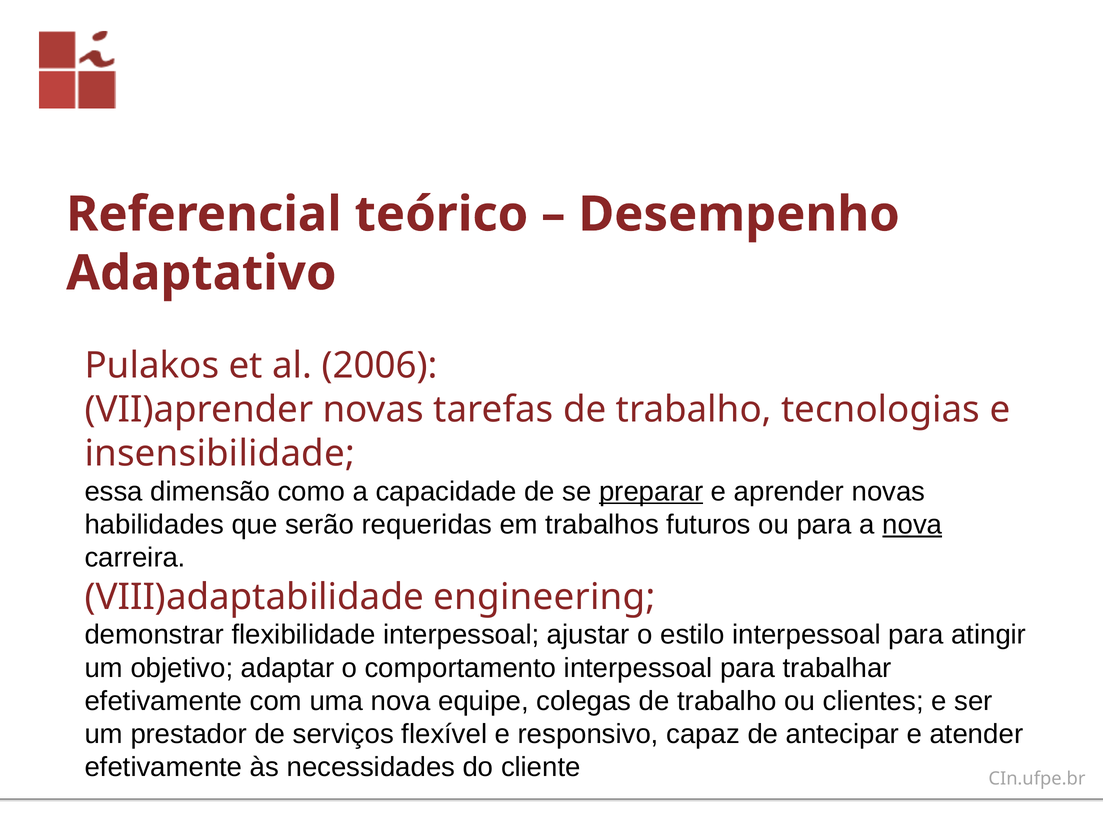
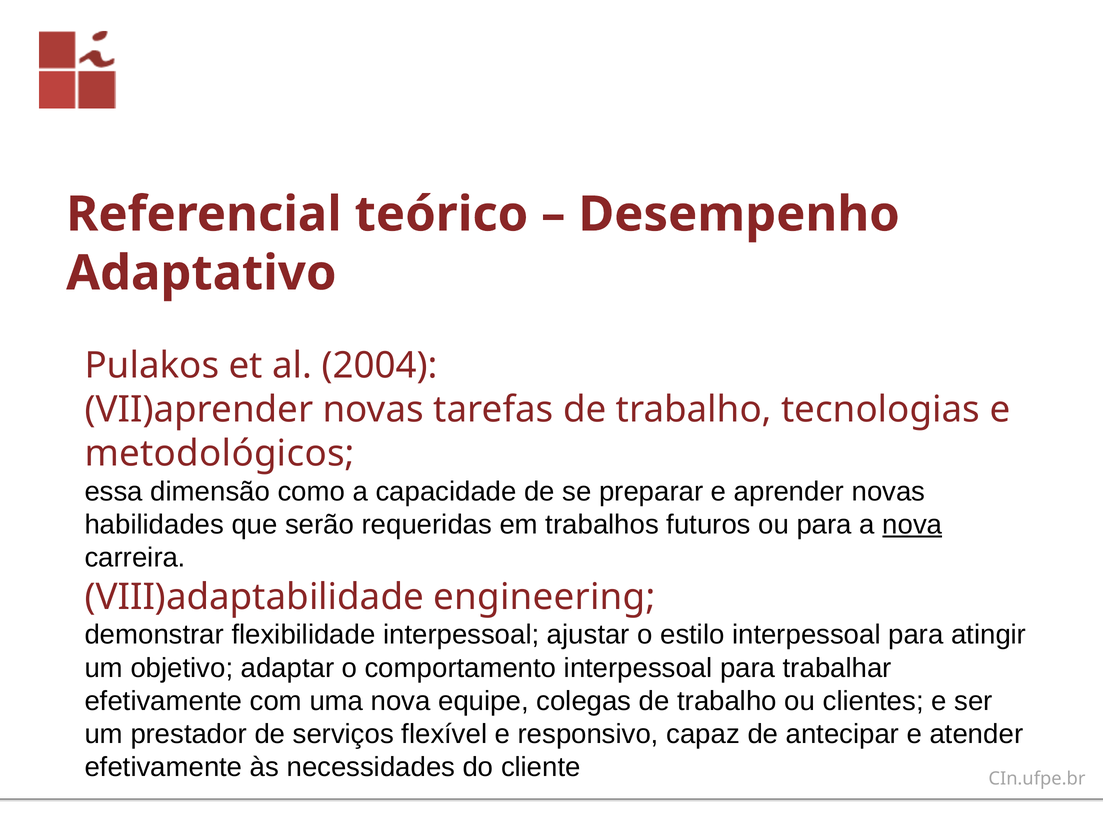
2006: 2006 -> 2004
insensibilidade: insensibilidade -> metodológicos
preparar underline: present -> none
